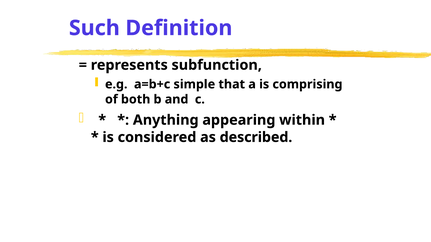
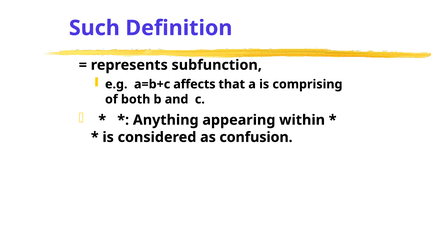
simple: simple -> affects
described: described -> confusion
